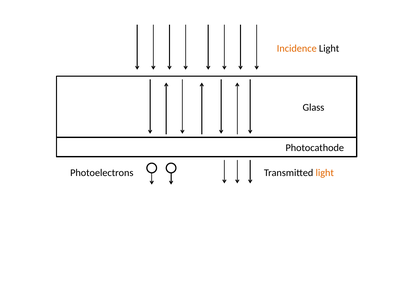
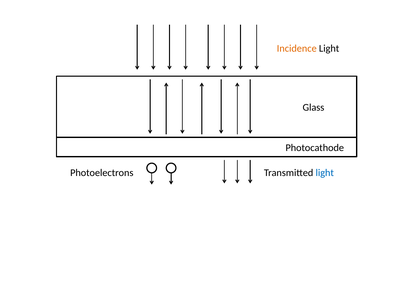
light at (325, 173) colour: orange -> blue
